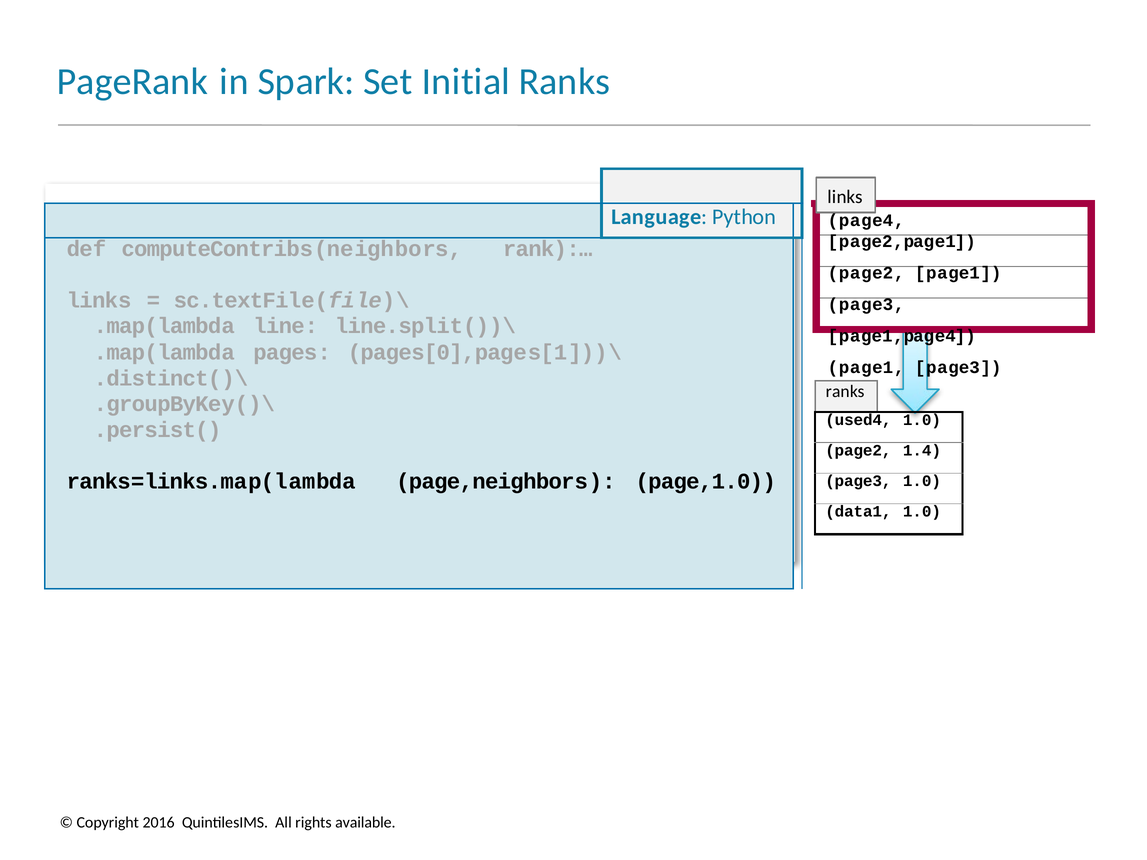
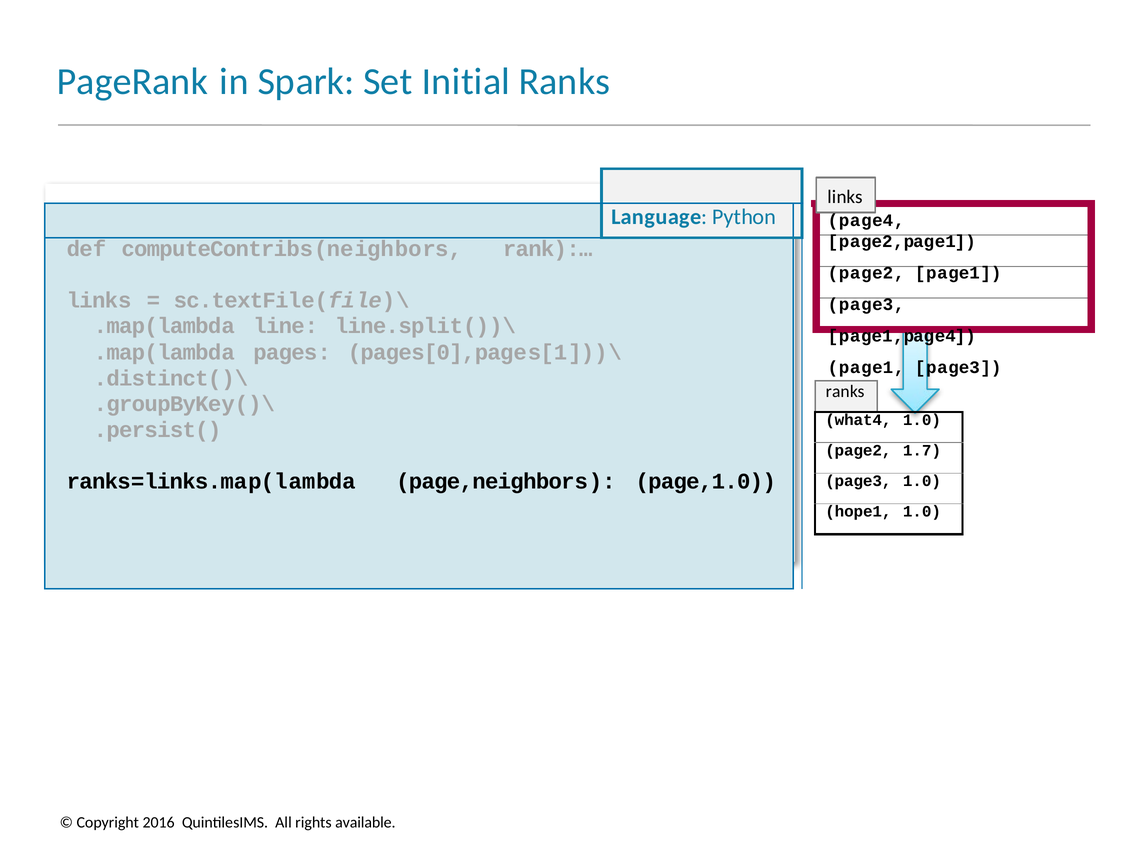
used4: used4 -> what4
1.4: 1.4 -> 1.7
data1: data1 -> hope1
